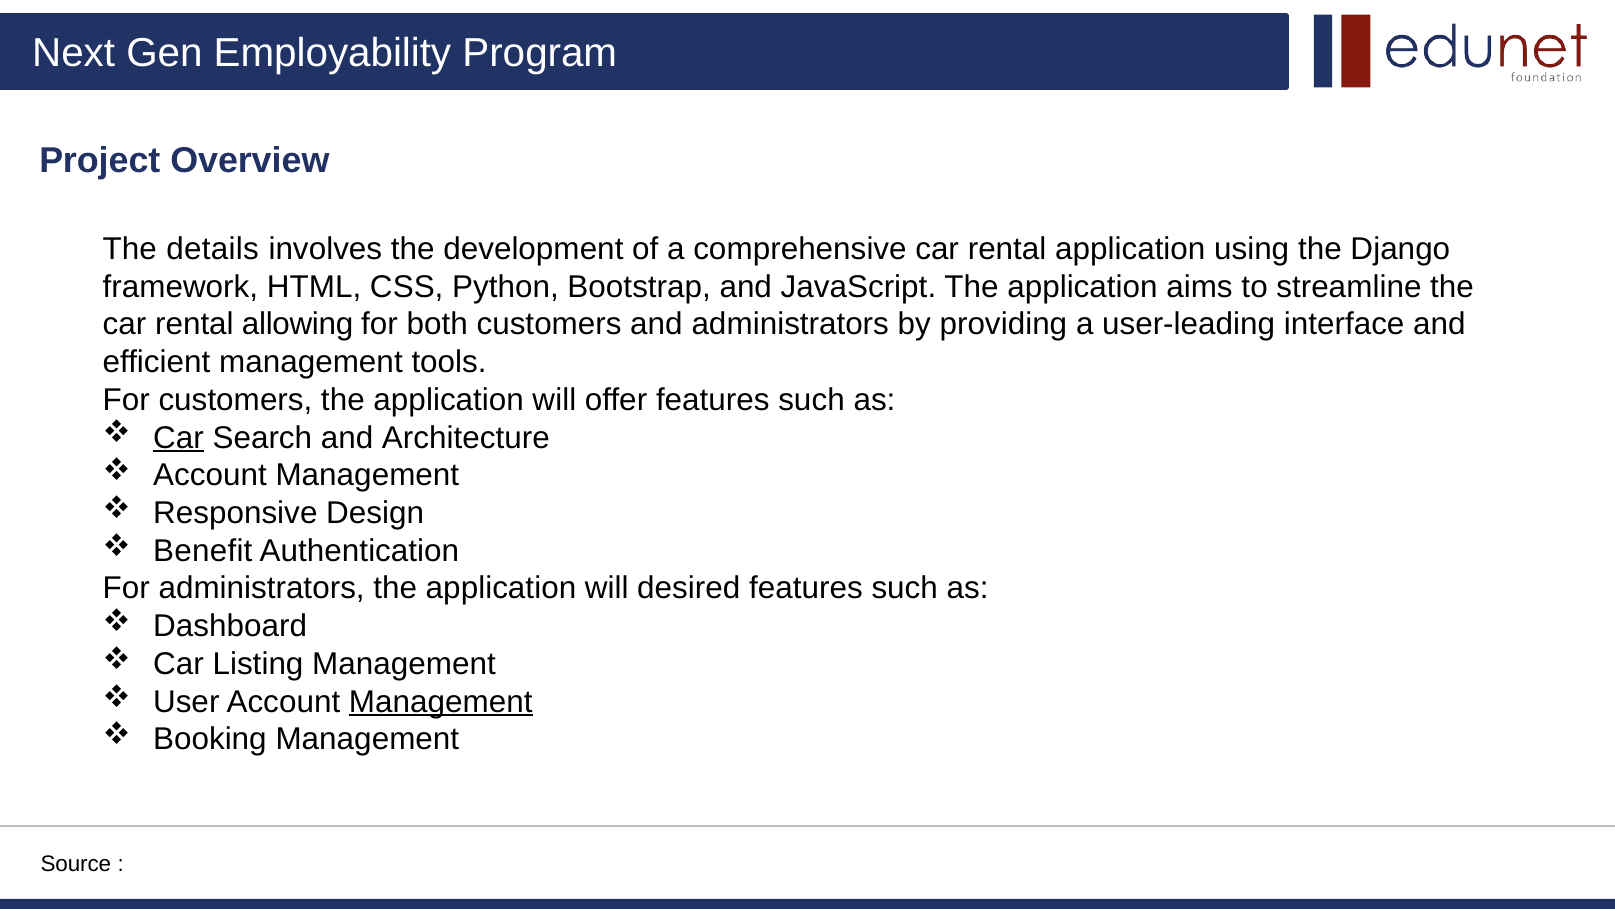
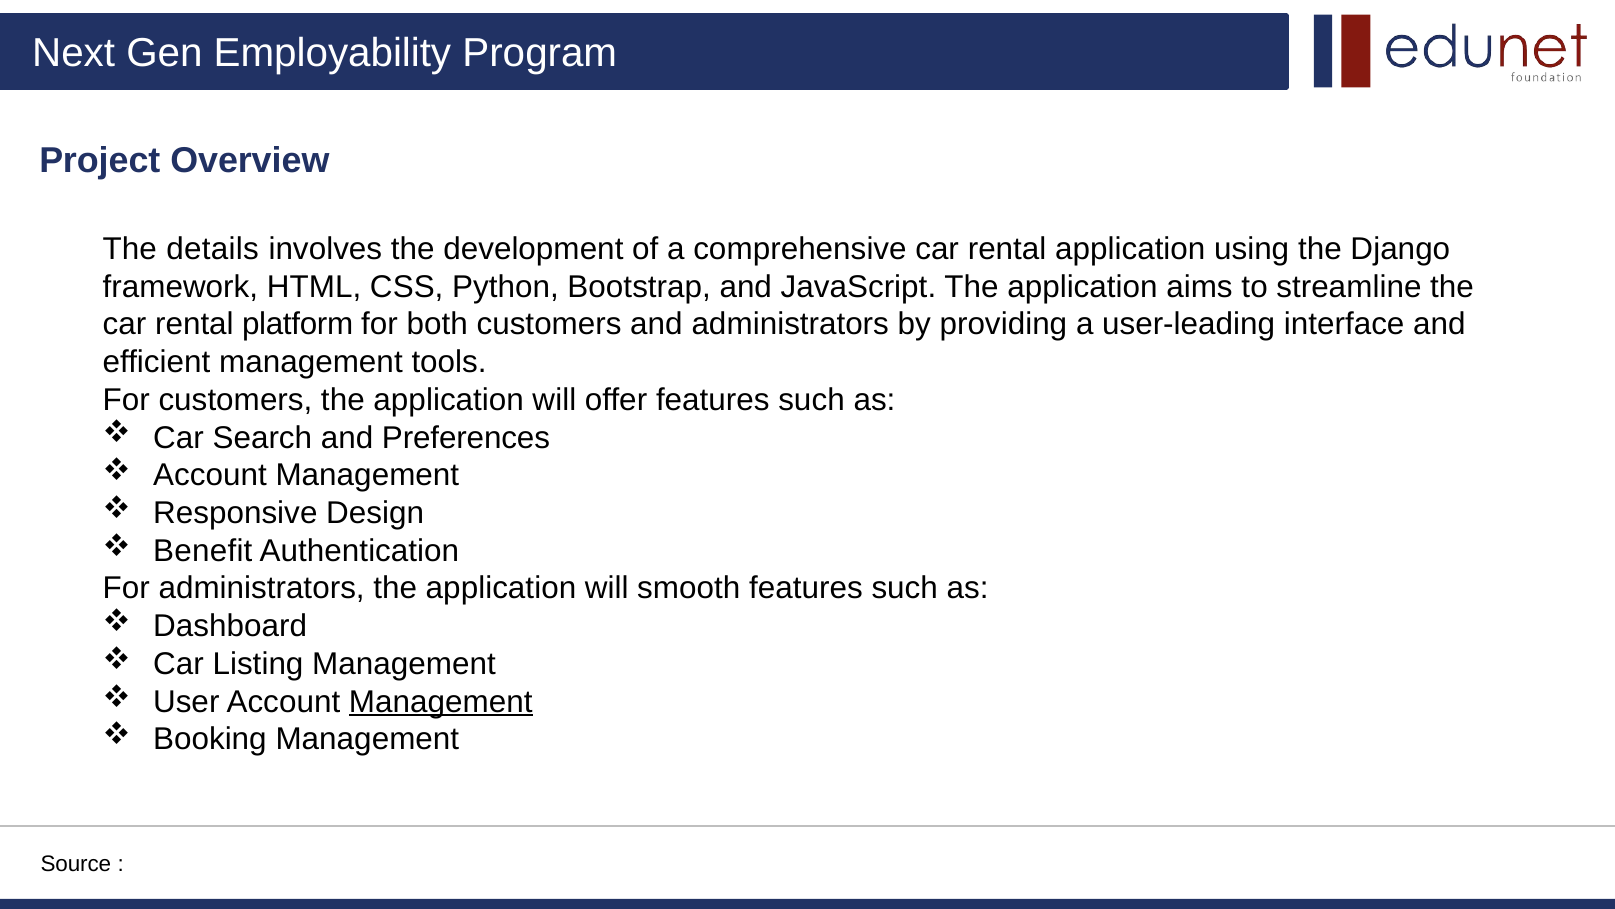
allowing: allowing -> platform
Car at (179, 437) underline: present -> none
Architecture: Architecture -> Preferences
desired: desired -> smooth
